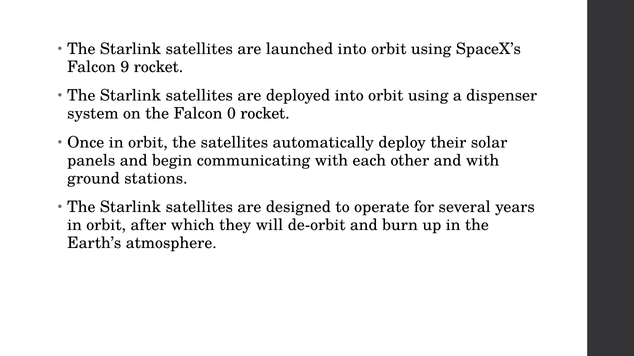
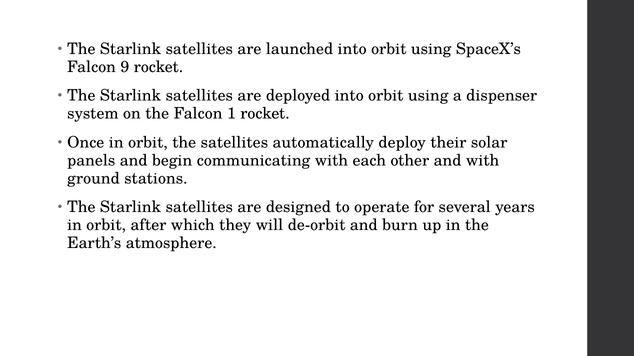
0: 0 -> 1
